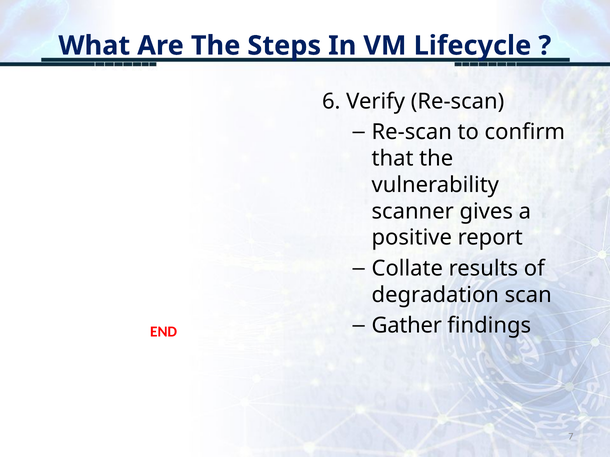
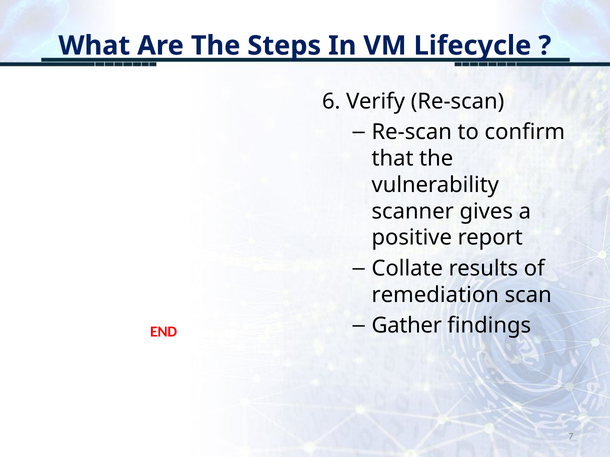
degradation: degradation -> remediation
